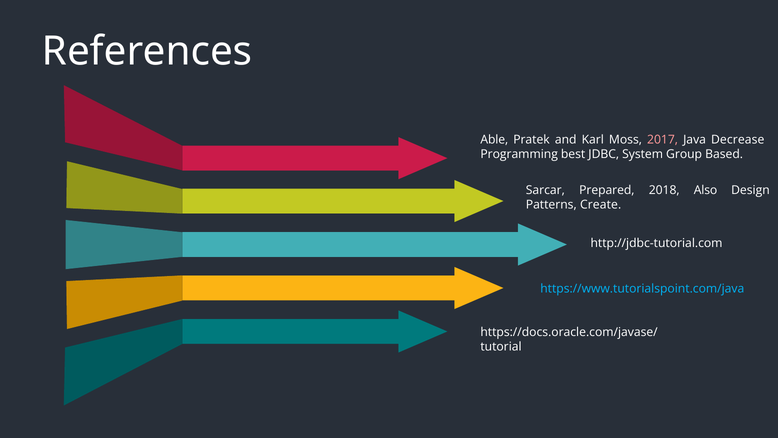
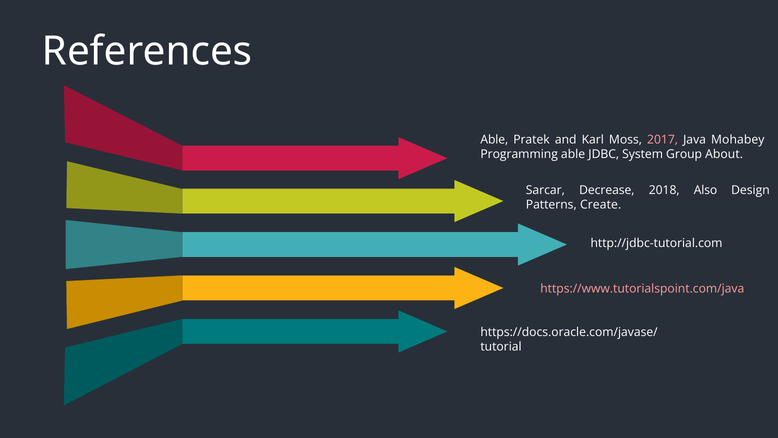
Decrease: Decrease -> Mohabey
Programming best: best -> able
Based: Based -> About
Prepared: Prepared -> Decrease
https://www.tutorialspoint.com/java colour: light blue -> pink
